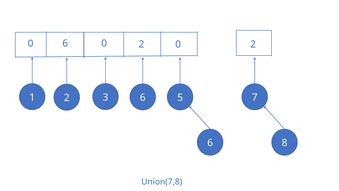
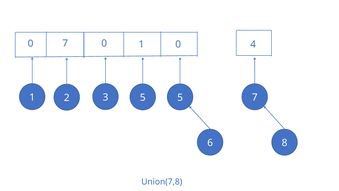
0 6: 6 -> 7
2 at (141, 44): 2 -> 1
2 at (253, 44): 2 -> 4
3 6: 6 -> 5
